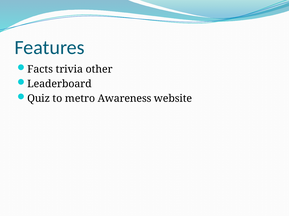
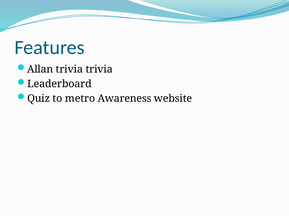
Facts: Facts -> Allan
trivia other: other -> trivia
